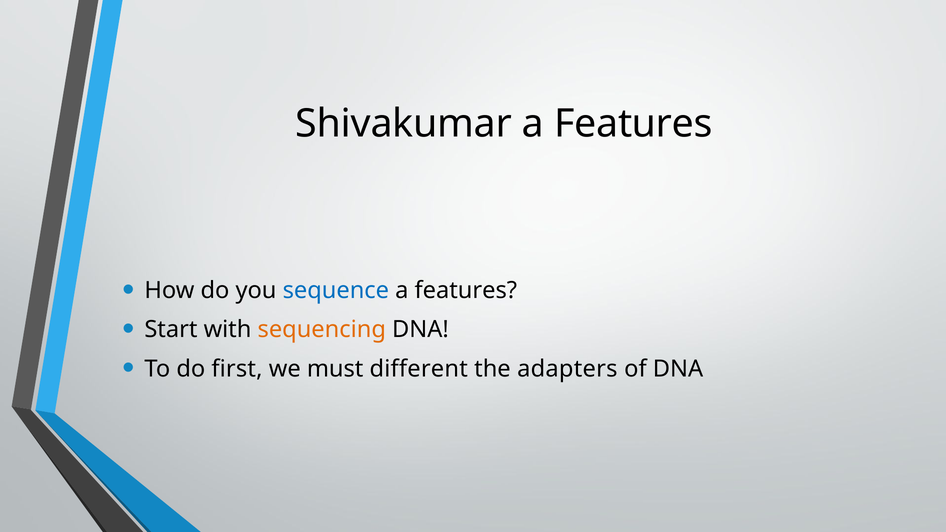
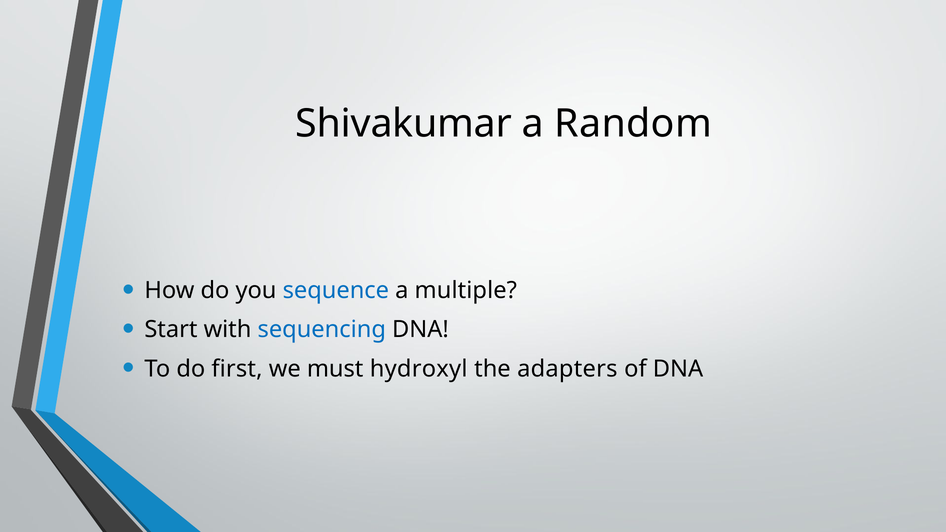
Features at (633, 124): Features -> Random
features at (466, 291): features -> multiple
sequencing colour: orange -> blue
different: different -> hydroxyl
